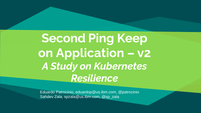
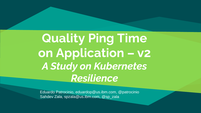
Second: Second -> Quality
Keep: Keep -> Time
